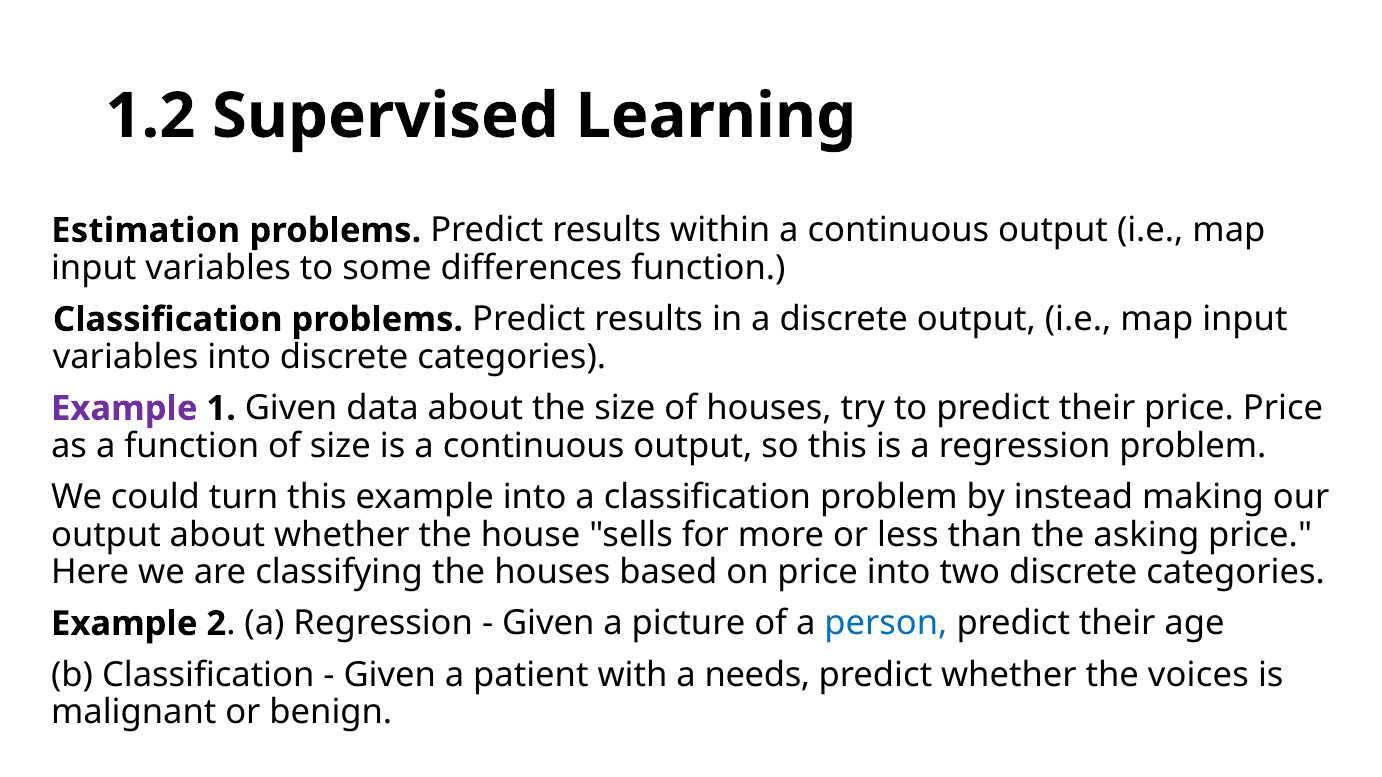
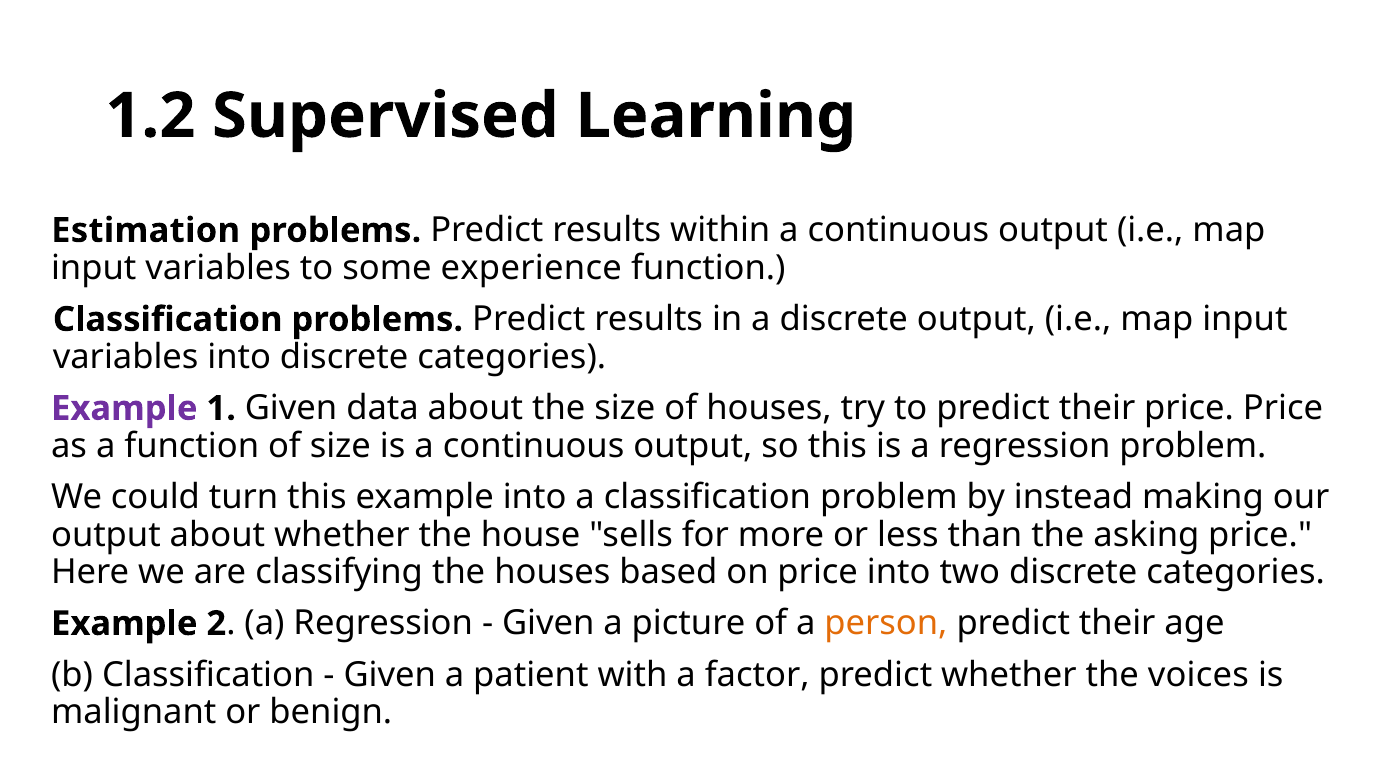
differences: differences -> experience
person colour: blue -> orange
needs: needs -> factor
